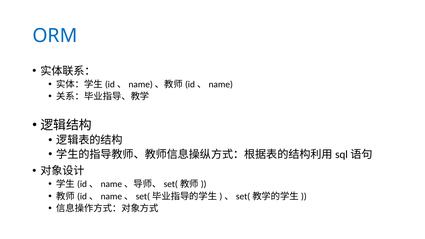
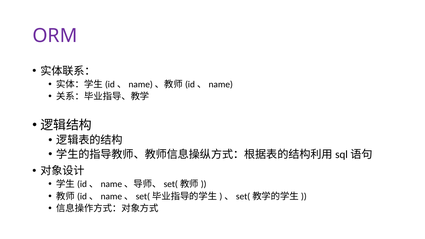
ORM colour: blue -> purple
